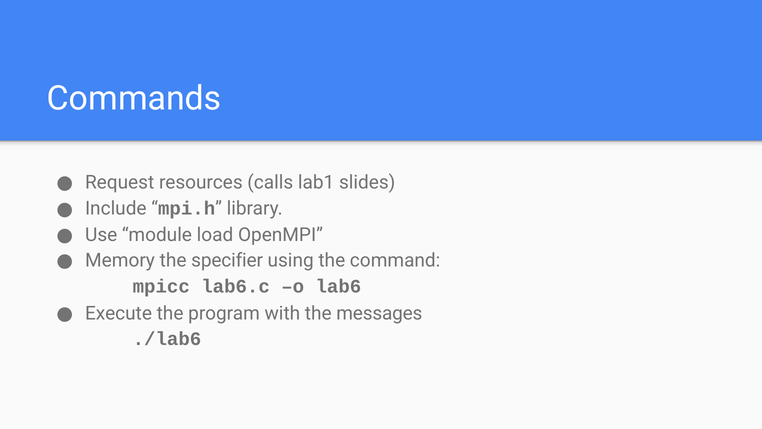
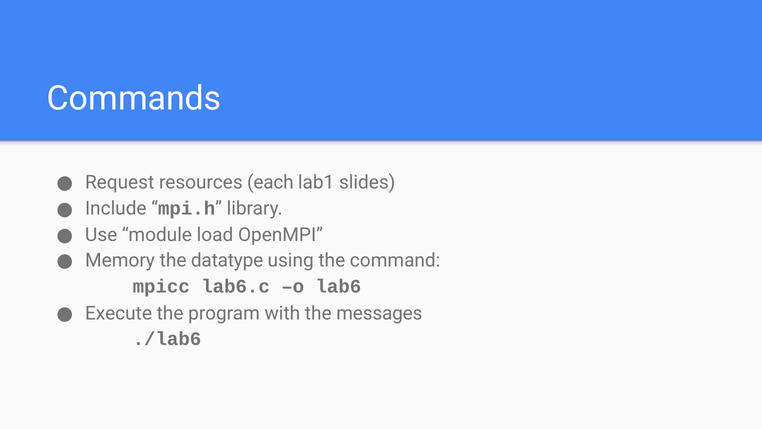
calls: calls -> each
specifier: specifier -> datatype
